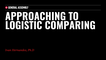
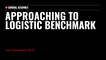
COMPARING: COMPARING -> BENCHMARK
